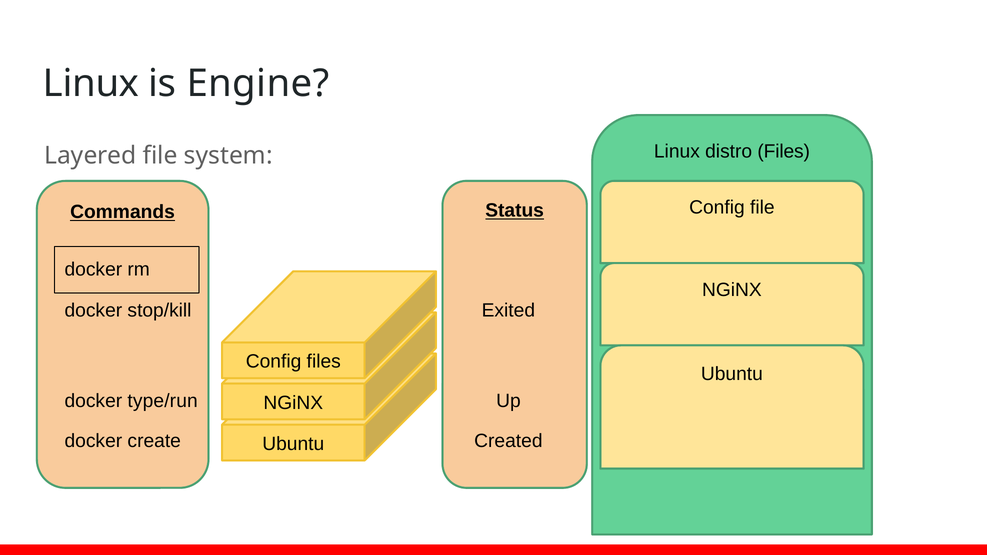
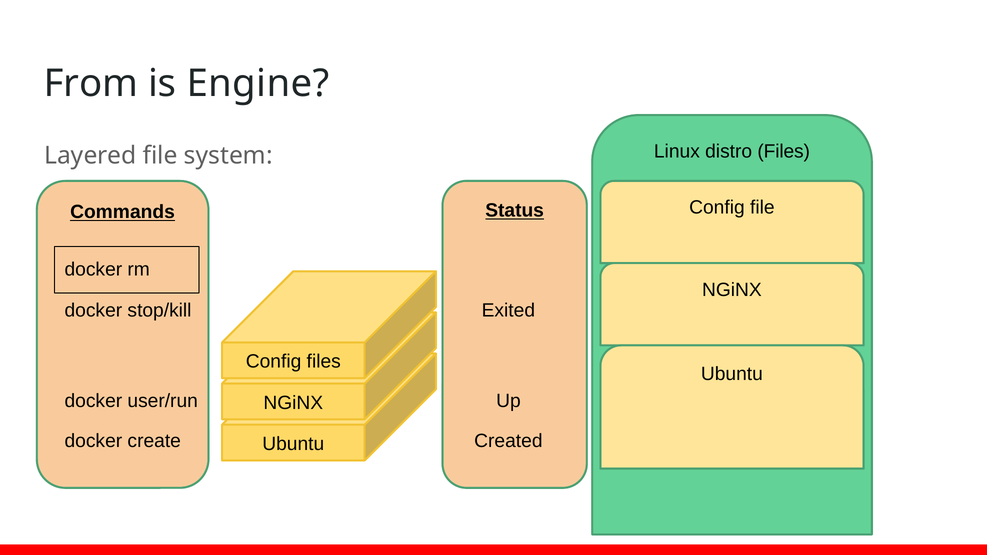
Linux at (91, 84): Linux -> From
type/run: type/run -> user/run
